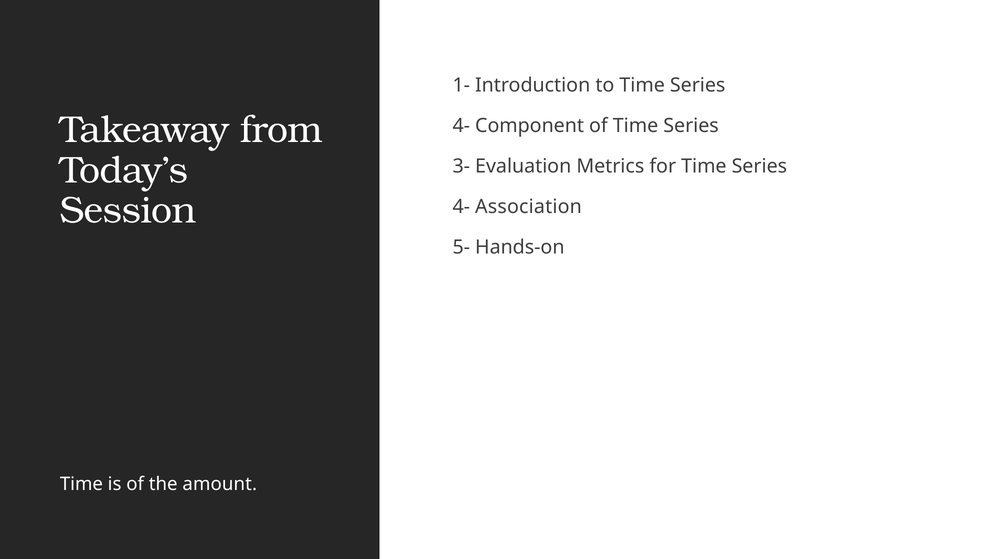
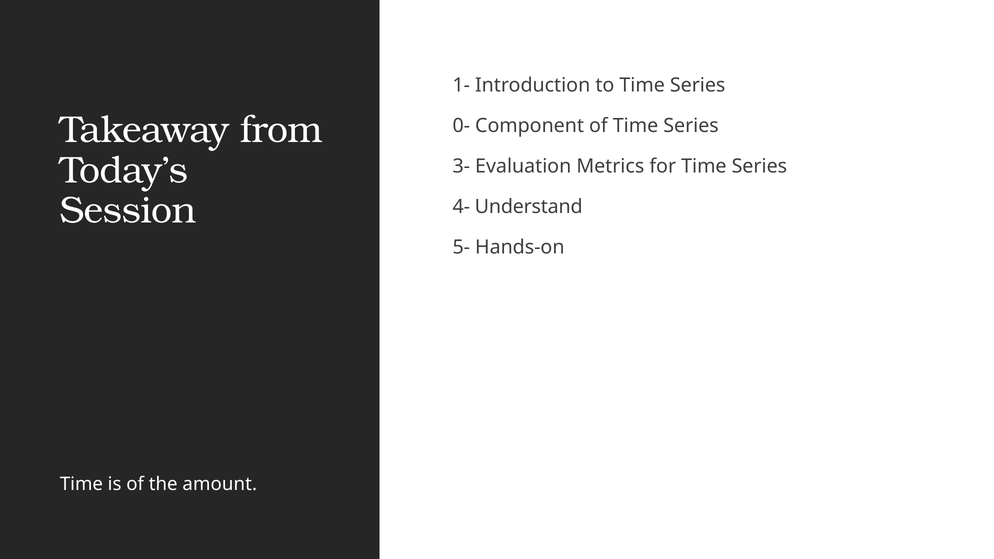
4- at (461, 126): 4- -> 0-
Association: Association -> Understand
